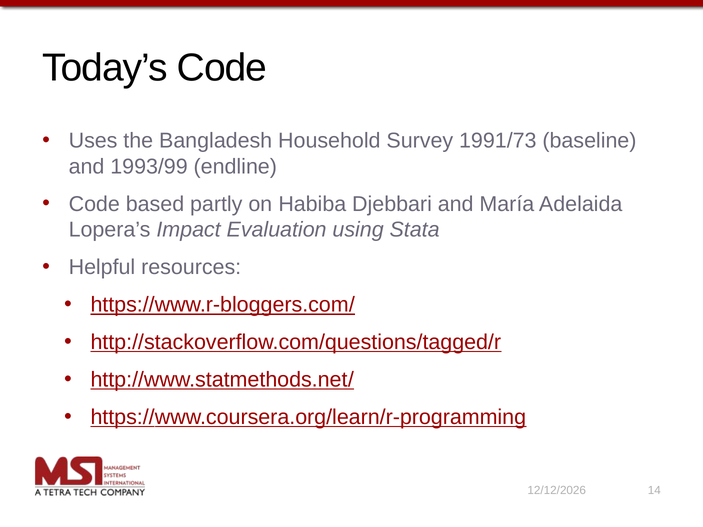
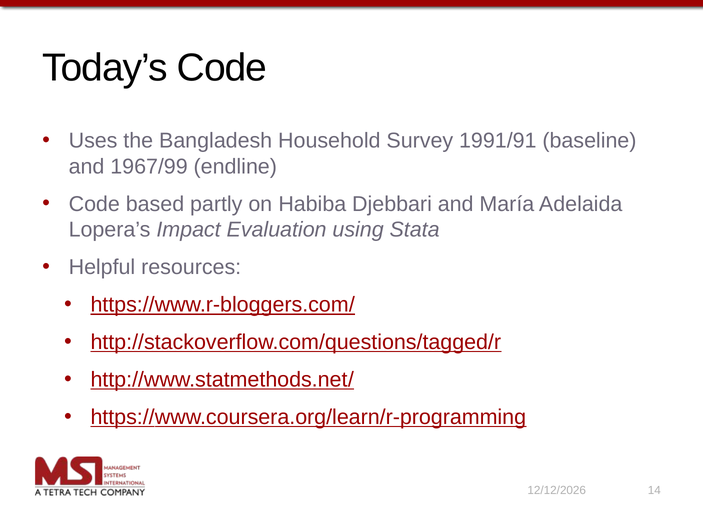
1991/73: 1991/73 -> 1991/91
1993/99: 1993/99 -> 1967/99
